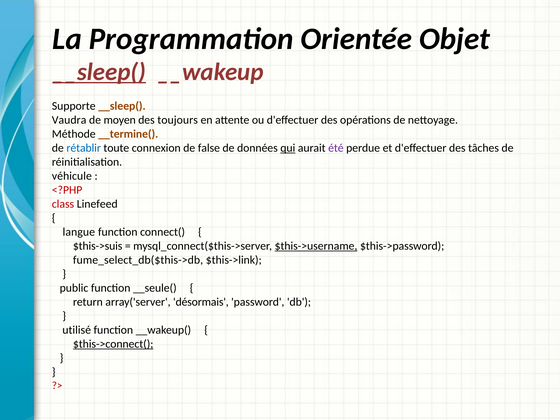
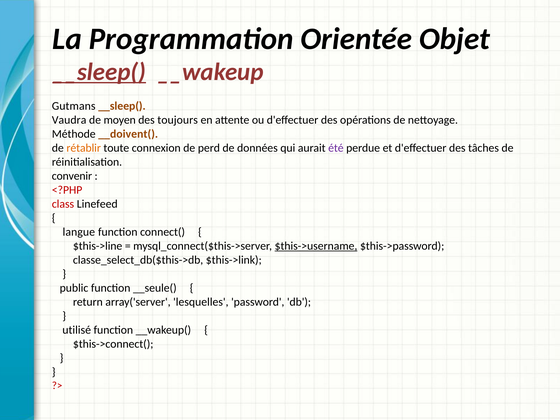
Supporte: Supporte -> Gutmans
__termine(: __termine( -> __doivent(
rétablir colour: blue -> orange
false: false -> perd
qui underline: present -> none
véhicule: véhicule -> convenir
$this->suis: $this->suis -> $this->line
fume_select_db($this->db: fume_select_db($this->db -> classe_select_db($this->db
désormais: désormais -> lesquelles
$this->connect( underline: present -> none
